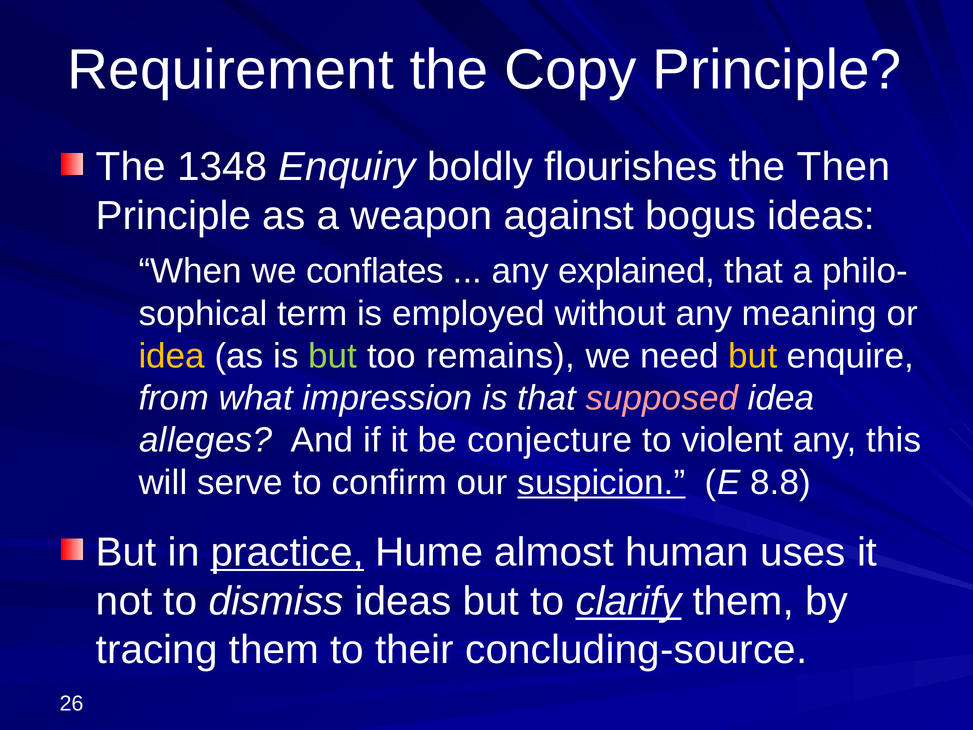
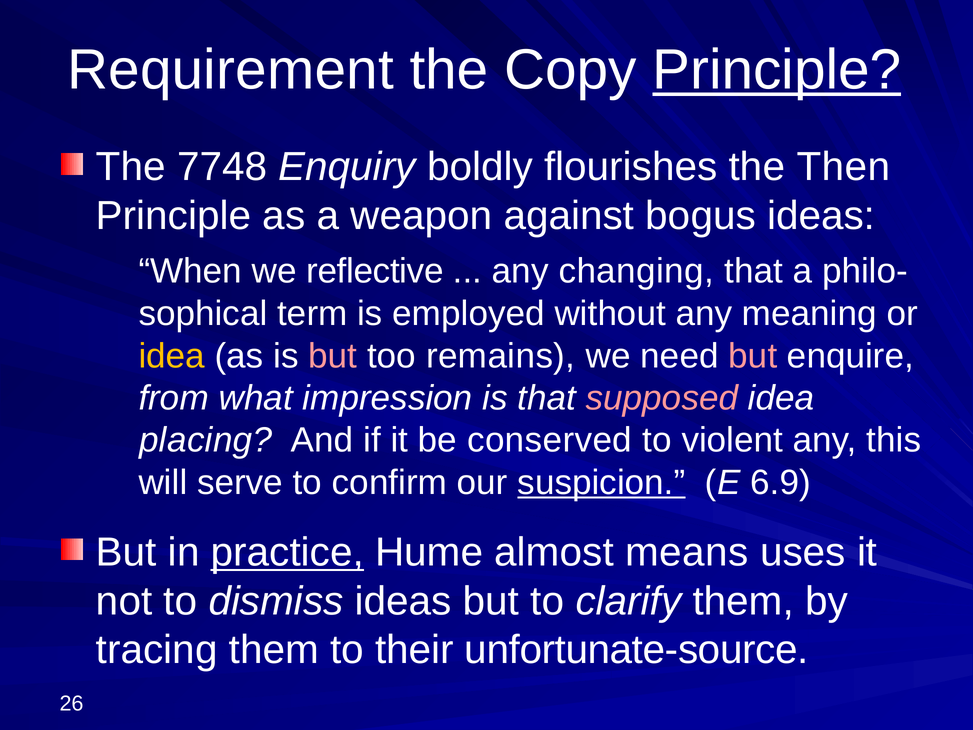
Principle at (777, 70) underline: none -> present
1348: 1348 -> 7748
conflates: conflates -> reflective
explained: explained -> changing
but at (333, 356) colour: light green -> pink
but at (753, 356) colour: yellow -> pink
alleges: alleges -> placing
conjecture: conjecture -> conserved
8.8: 8.8 -> 6.9
human: human -> means
clarify underline: present -> none
concluding-source: concluding-source -> unfortunate-source
